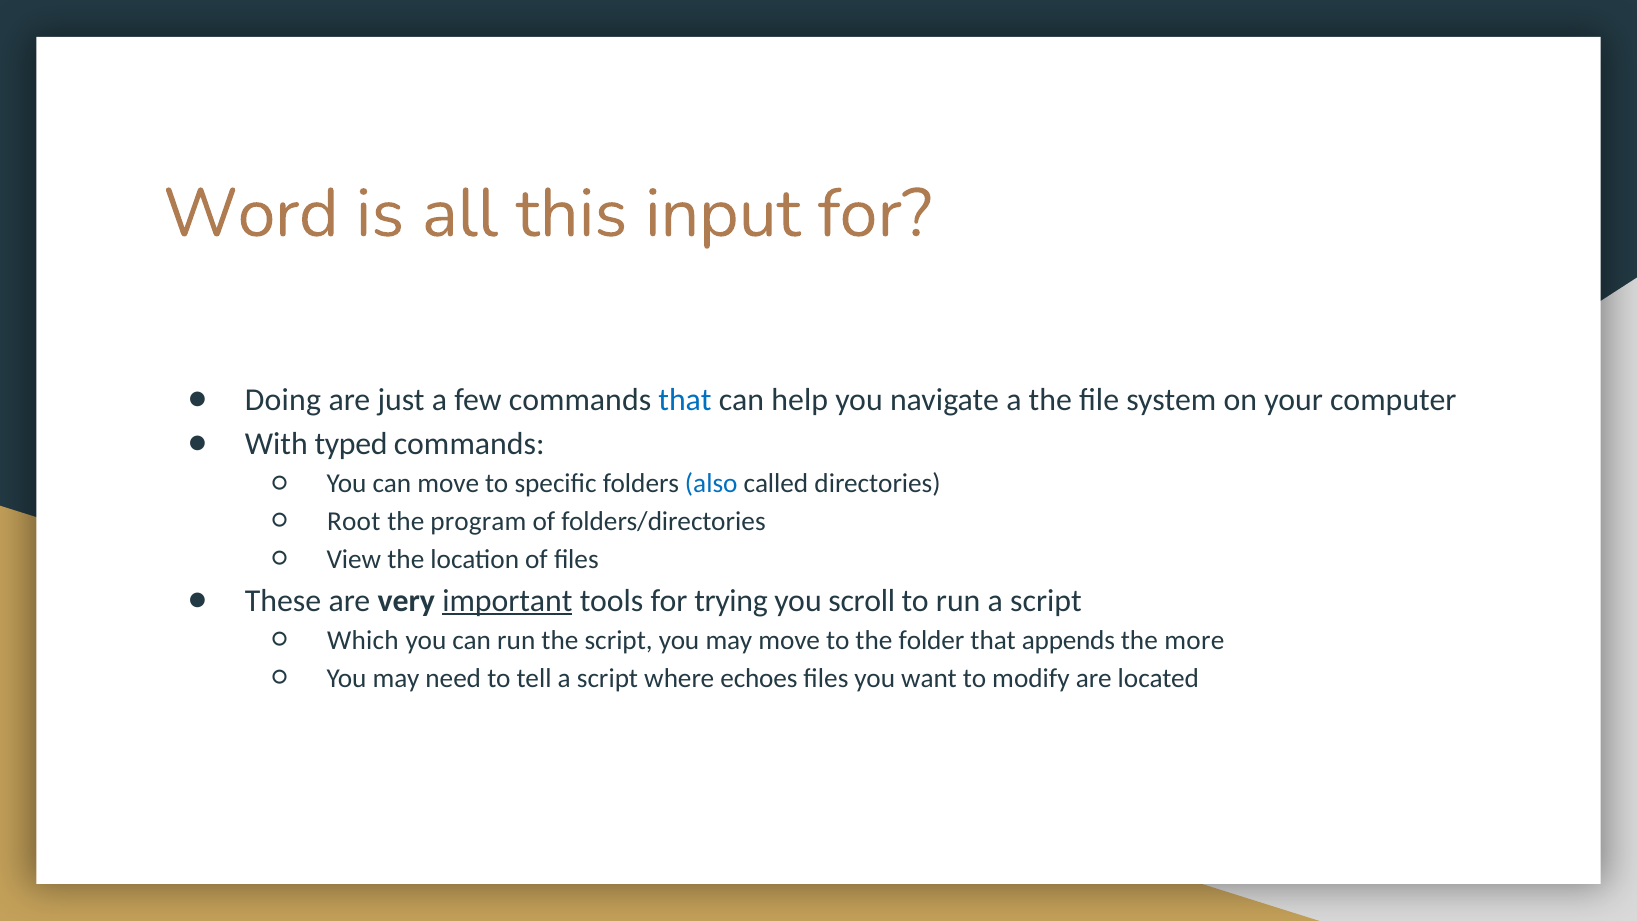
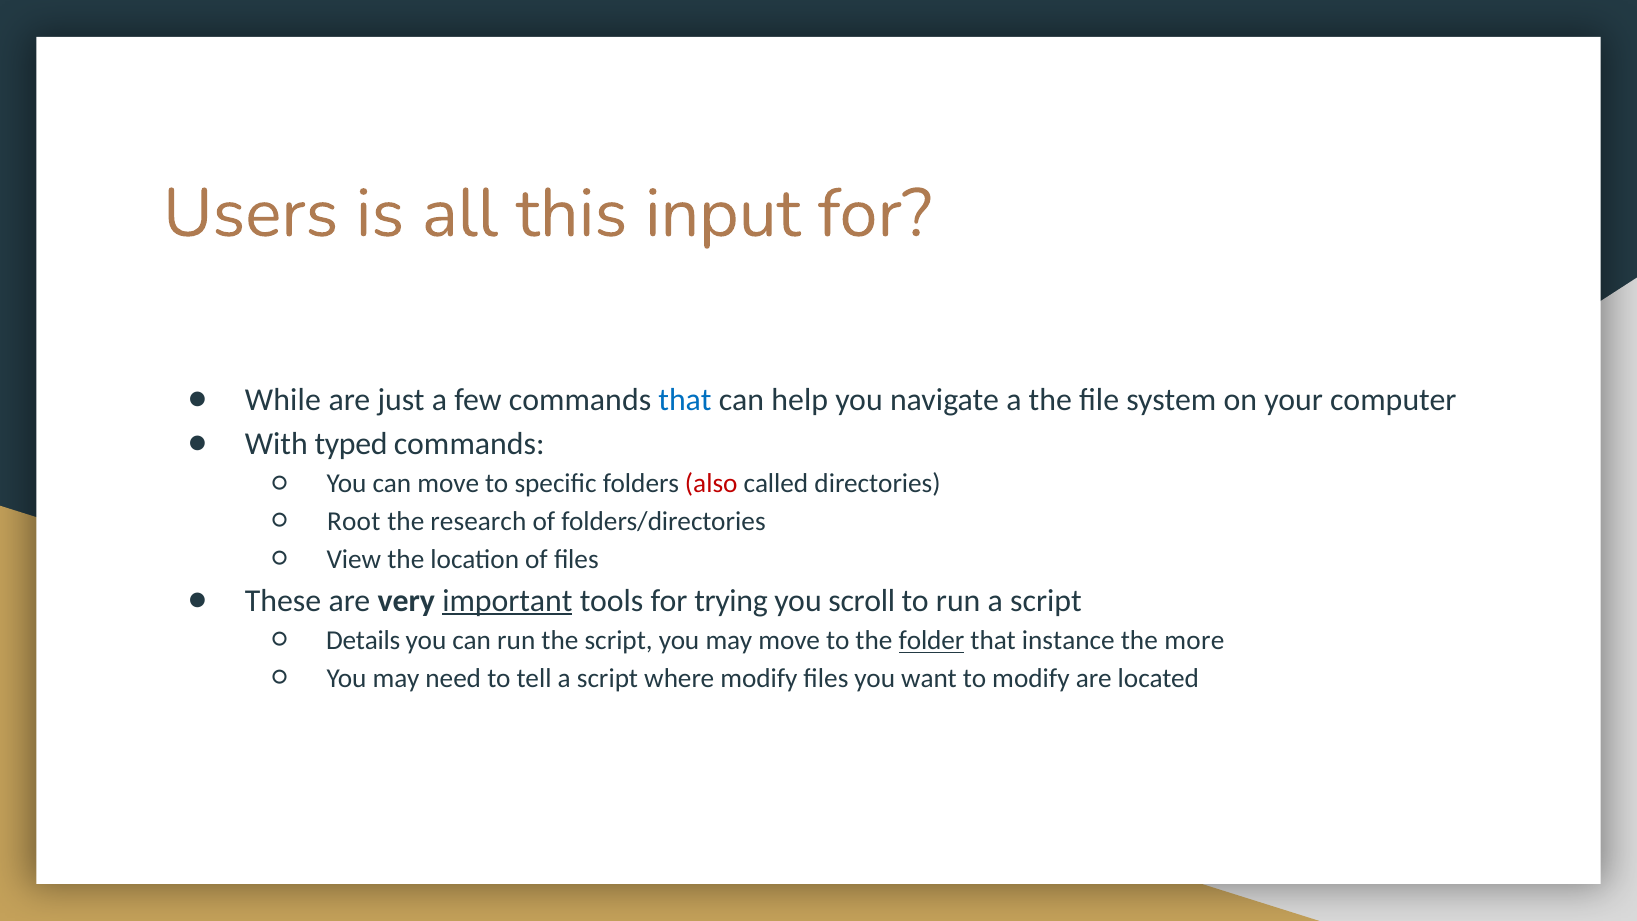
Word: Word -> Users
Doing: Doing -> While
also colour: blue -> red
program: program -> research
Which: Which -> Details
folder underline: none -> present
appends: appends -> instance
where echoes: echoes -> modify
